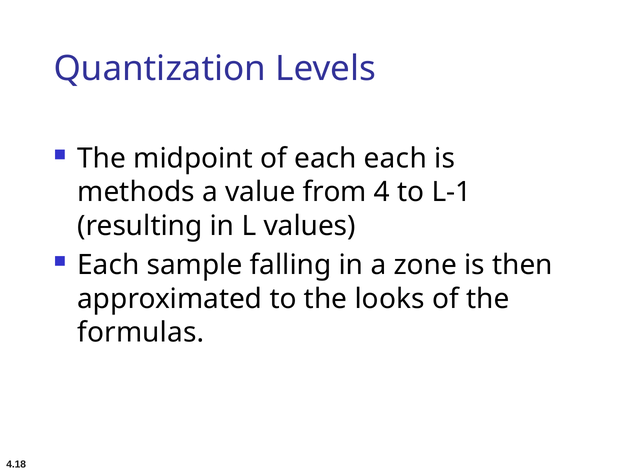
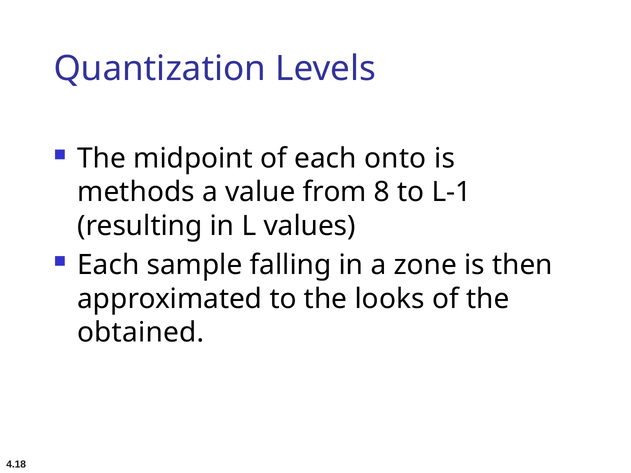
each each: each -> onto
4: 4 -> 8
formulas: formulas -> obtained
